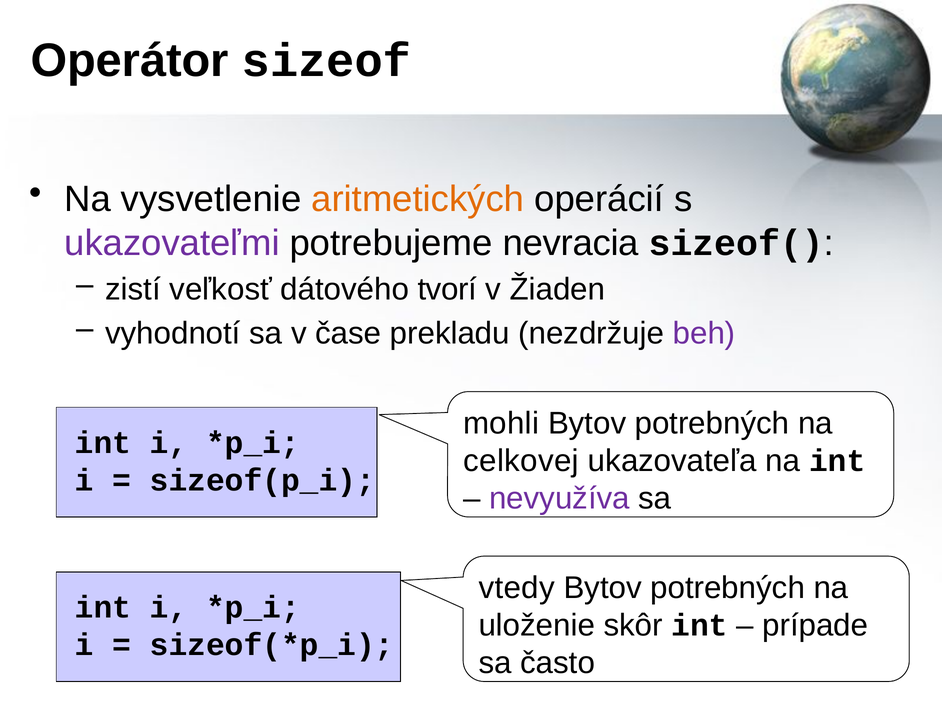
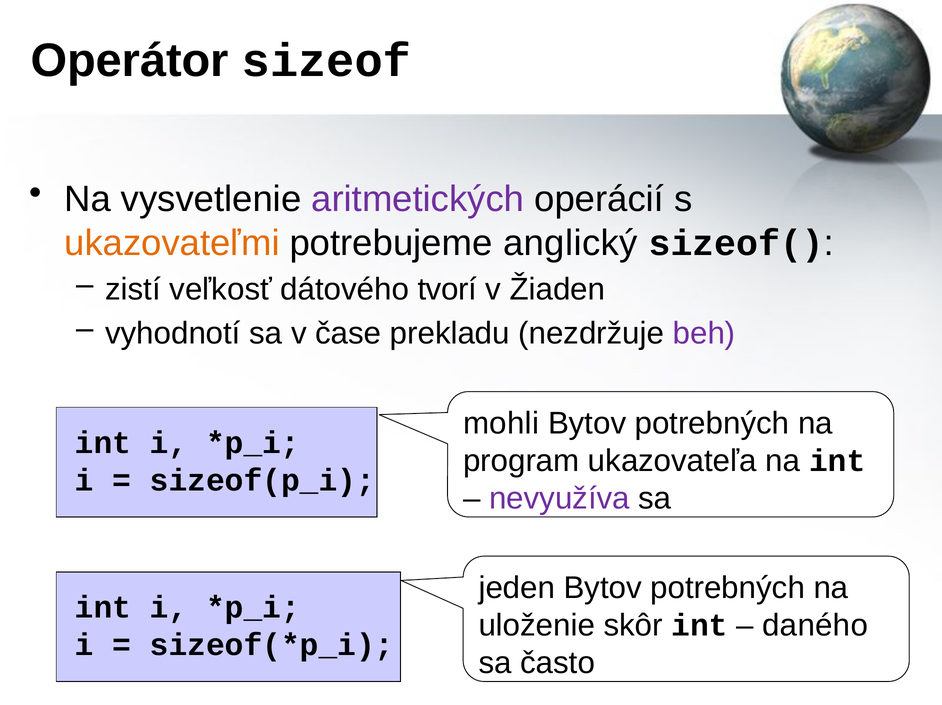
aritmetických colour: orange -> purple
ukazovateľmi colour: purple -> orange
nevracia: nevracia -> anglický
celkovej: celkovej -> program
vtedy: vtedy -> jeden
prípade: prípade -> daného
